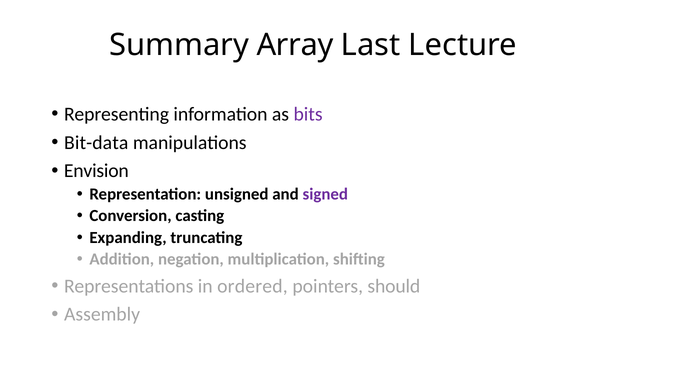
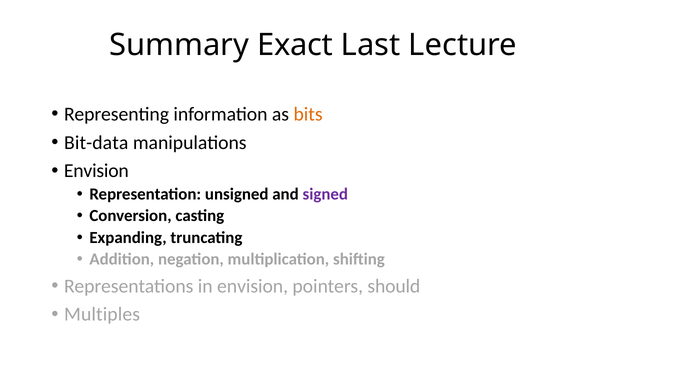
Array: Array -> Exact
bits colour: purple -> orange
in ordered: ordered -> envision
Assembly: Assembly -> Multiples
